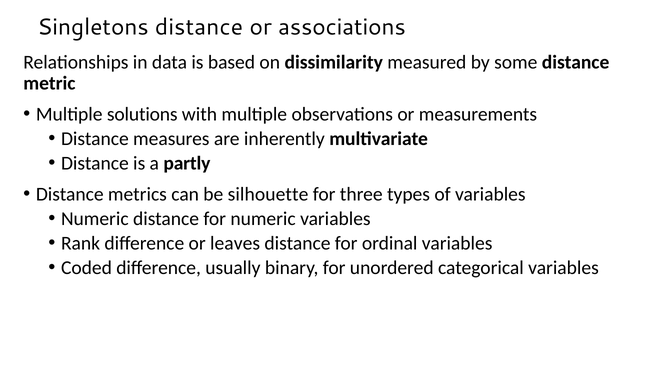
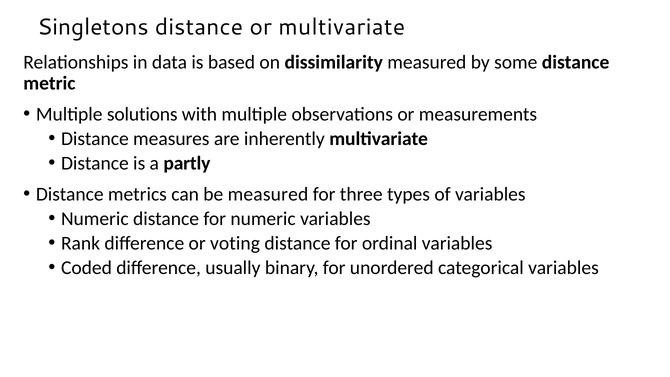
or associations: associations -> multivariate
be silhouette: silhouette -> measured
leaves: leaves -> voting
